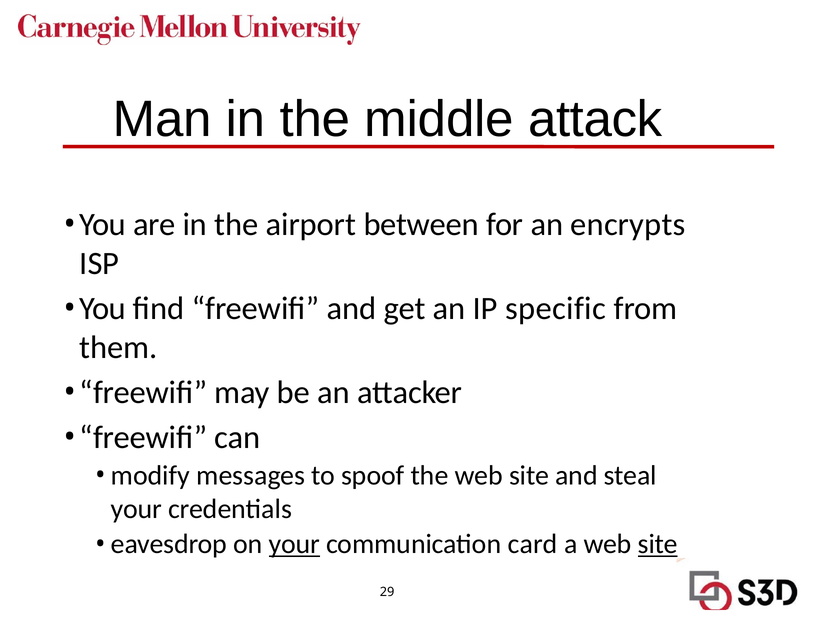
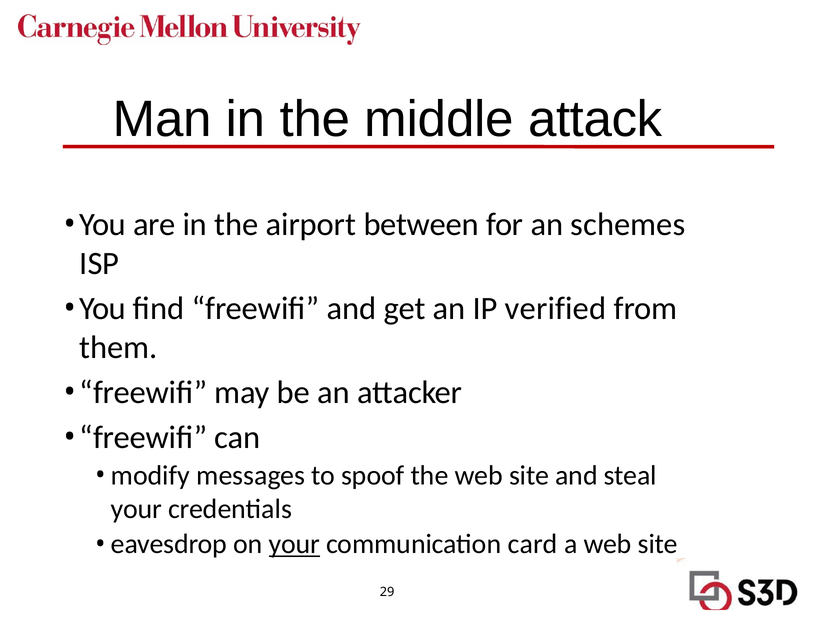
encrypts: encrypts -> schemes
specific: specific -> verified
site at (658, 544) underline: present -> none
